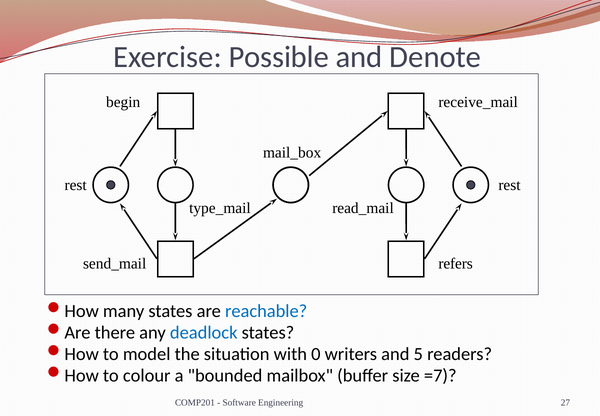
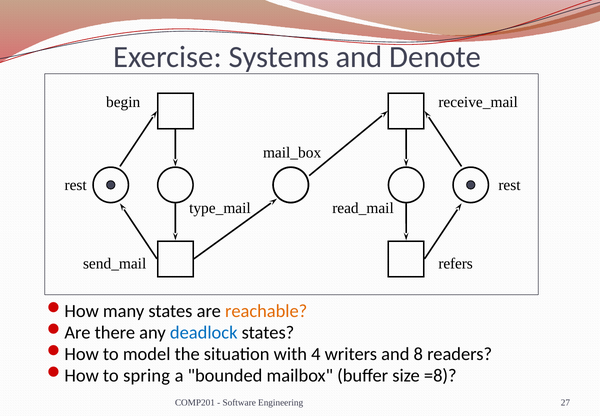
Possible: Possible -> Systems
reachable colour: blue -> orange
0: 0 -> 4
5: 5 -> 8
colour: colour -> spring
=7: =7 -> =8
